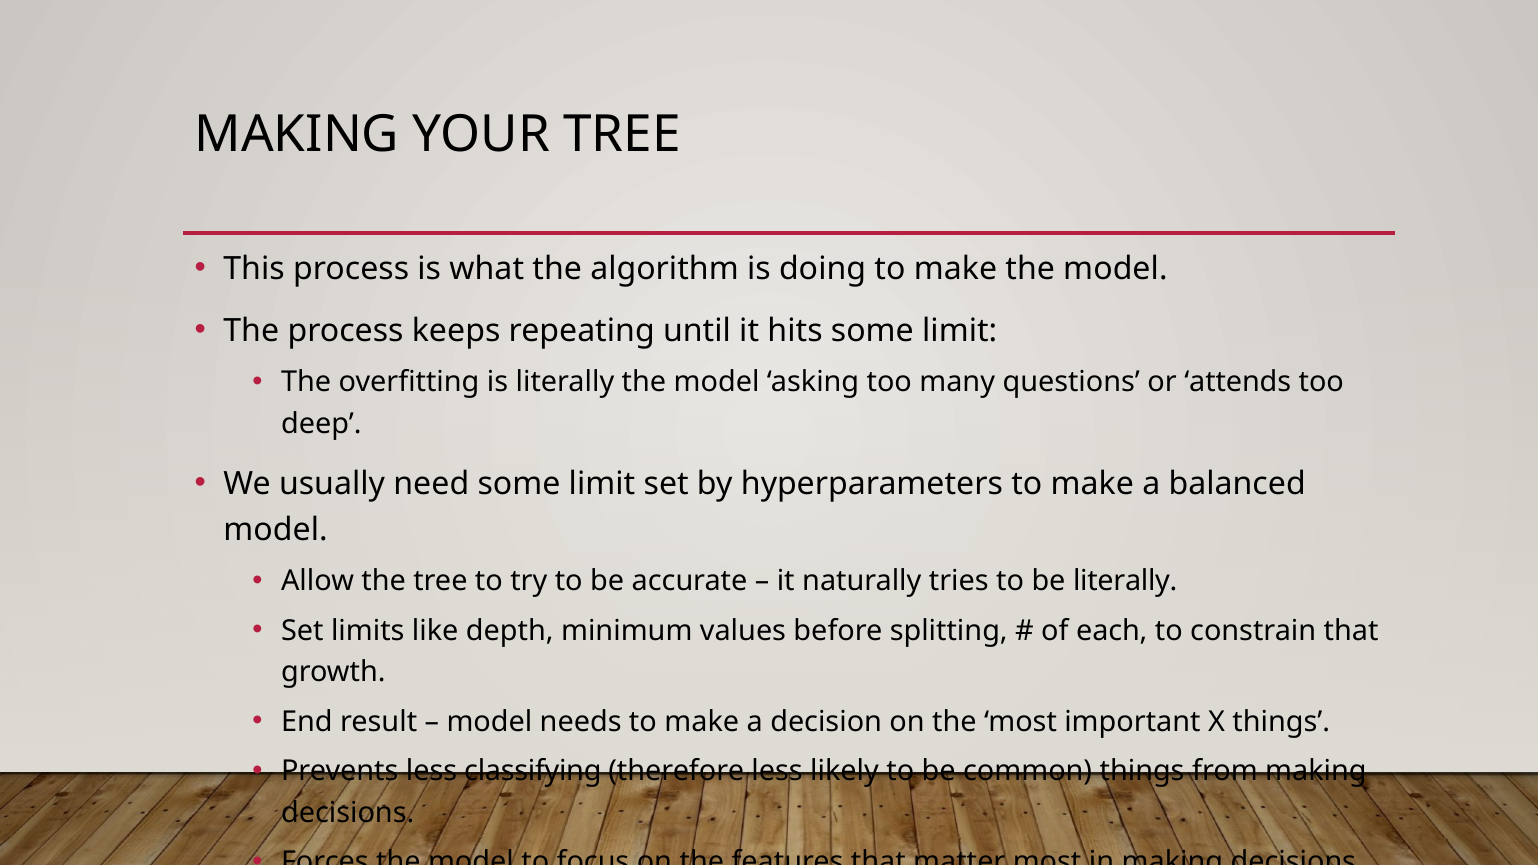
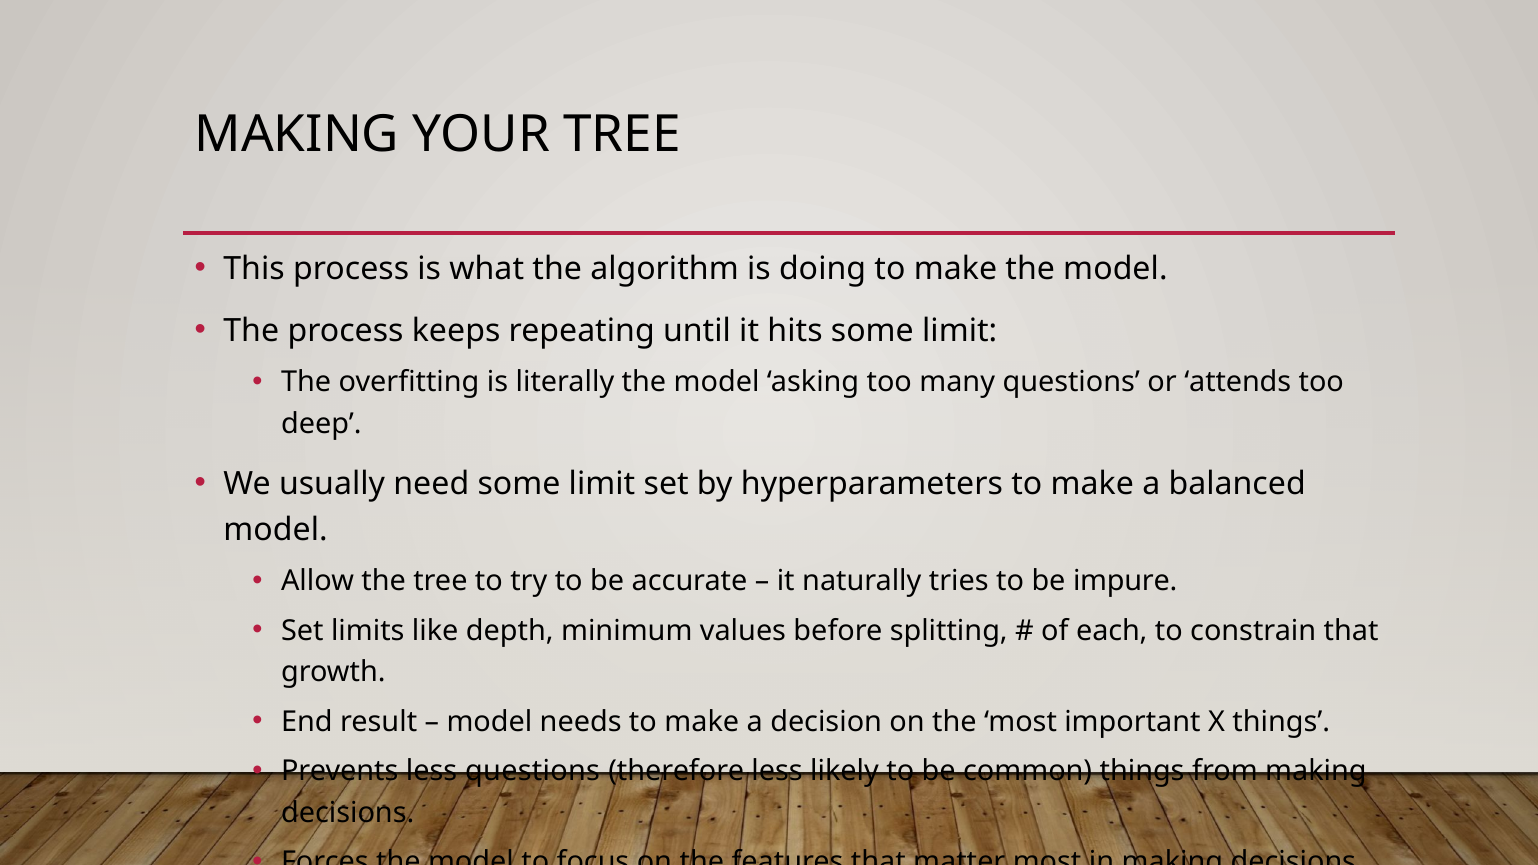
be literally: literally -> impure
less classifying: classifying -> questions
